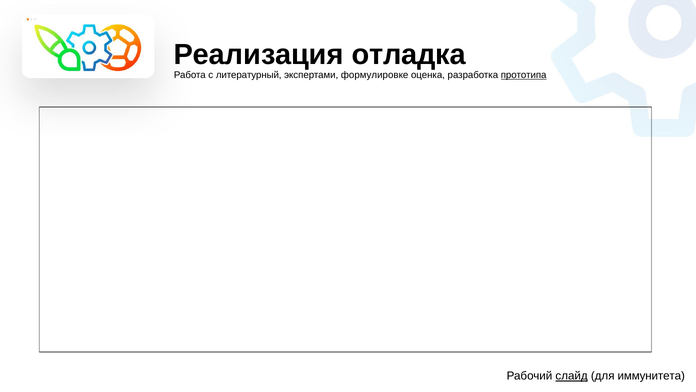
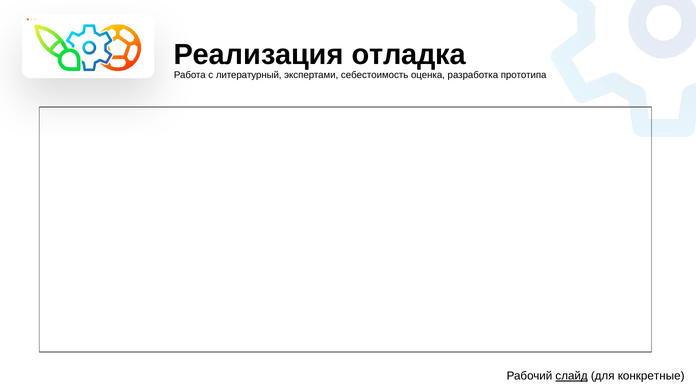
формулировке: формулировке -> себестоимость
прототипа underline: present -> none
иммунитета: иммунитета -> конкретные
